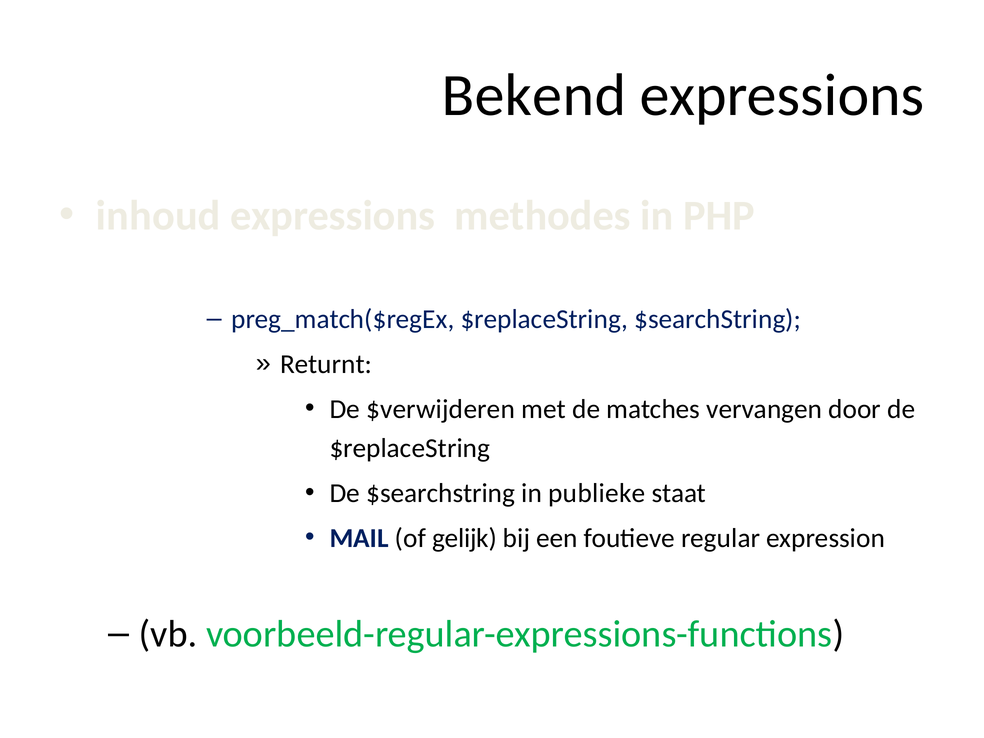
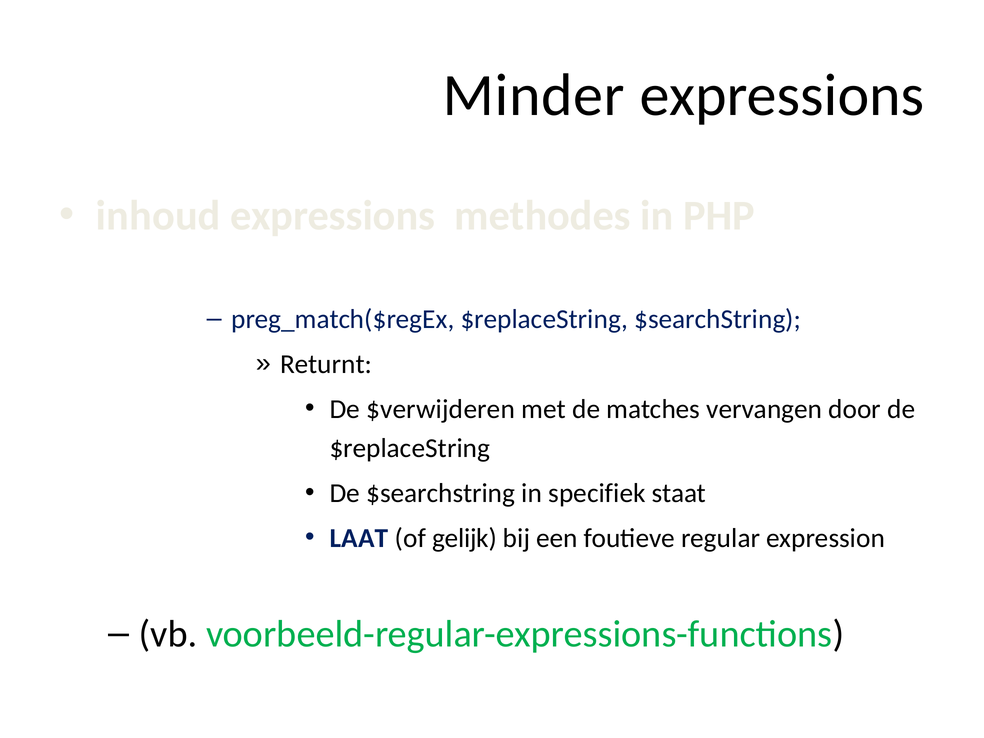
Bekend: Bekend -> Minder
publieke: publieke -> specifiek
MAIL: MAIL -> LAAT
